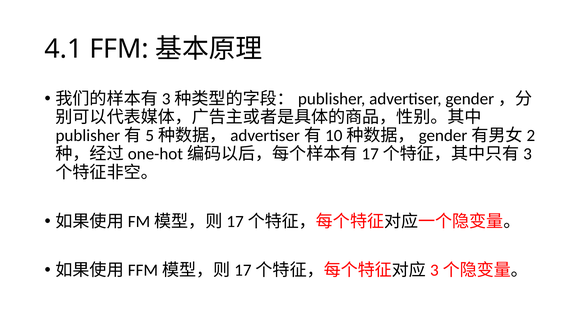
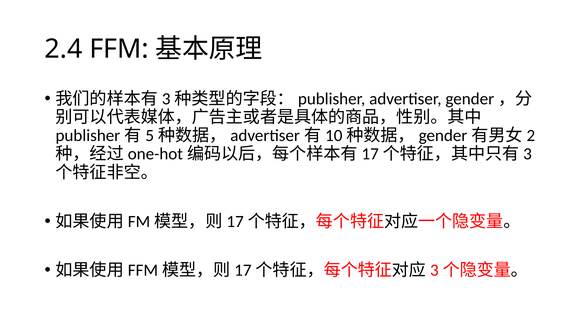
4.1: 4.1 -> 2.4
